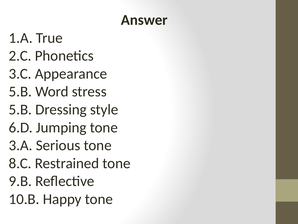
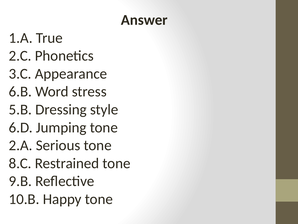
5.B at (20, 91): 5.B -> 6.B
3.A: 3.A -> 2.A
